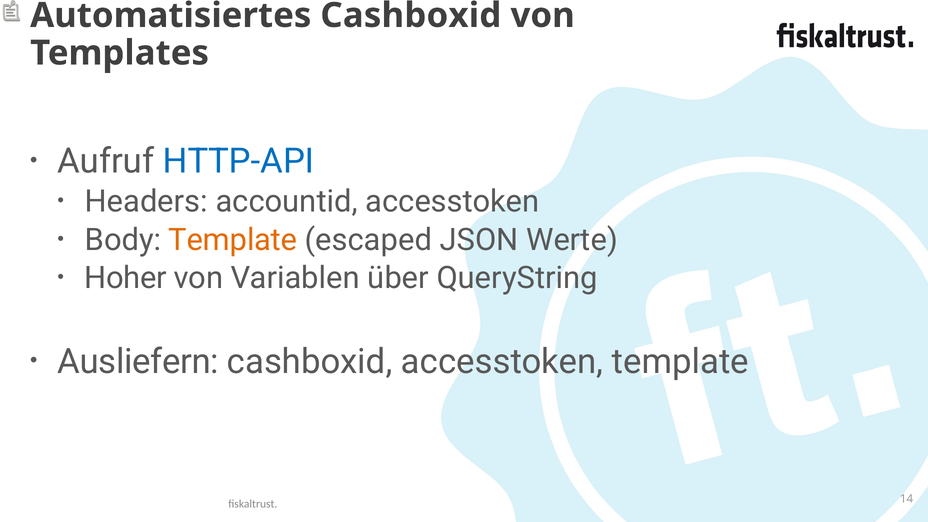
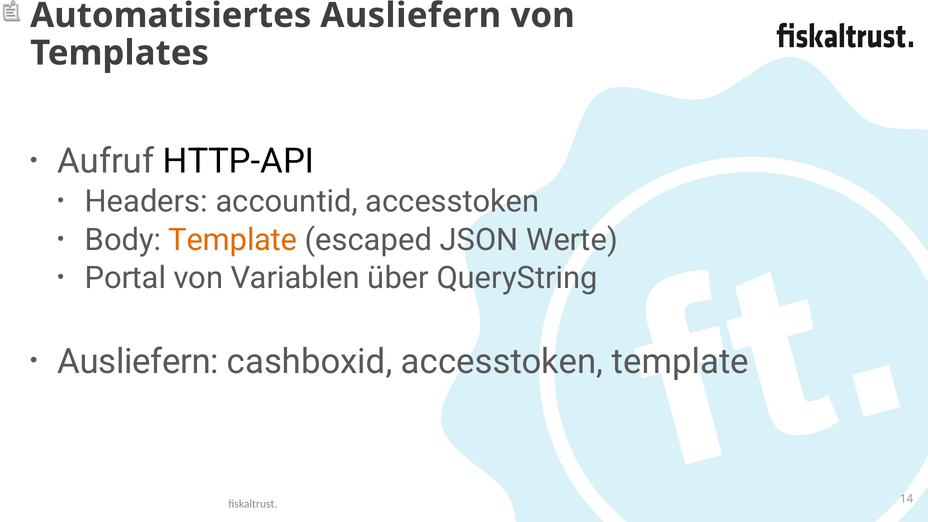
Automatisiertes Cashboxid: Cashboxid -> Ausliefern
HTTP-API colour: blue -> black
Hoher: Hoher -> Portal
